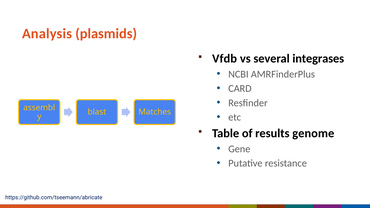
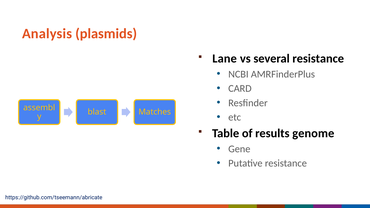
Vfdb: Vfdb -> Lane
several integrases: integrases -> resistance
